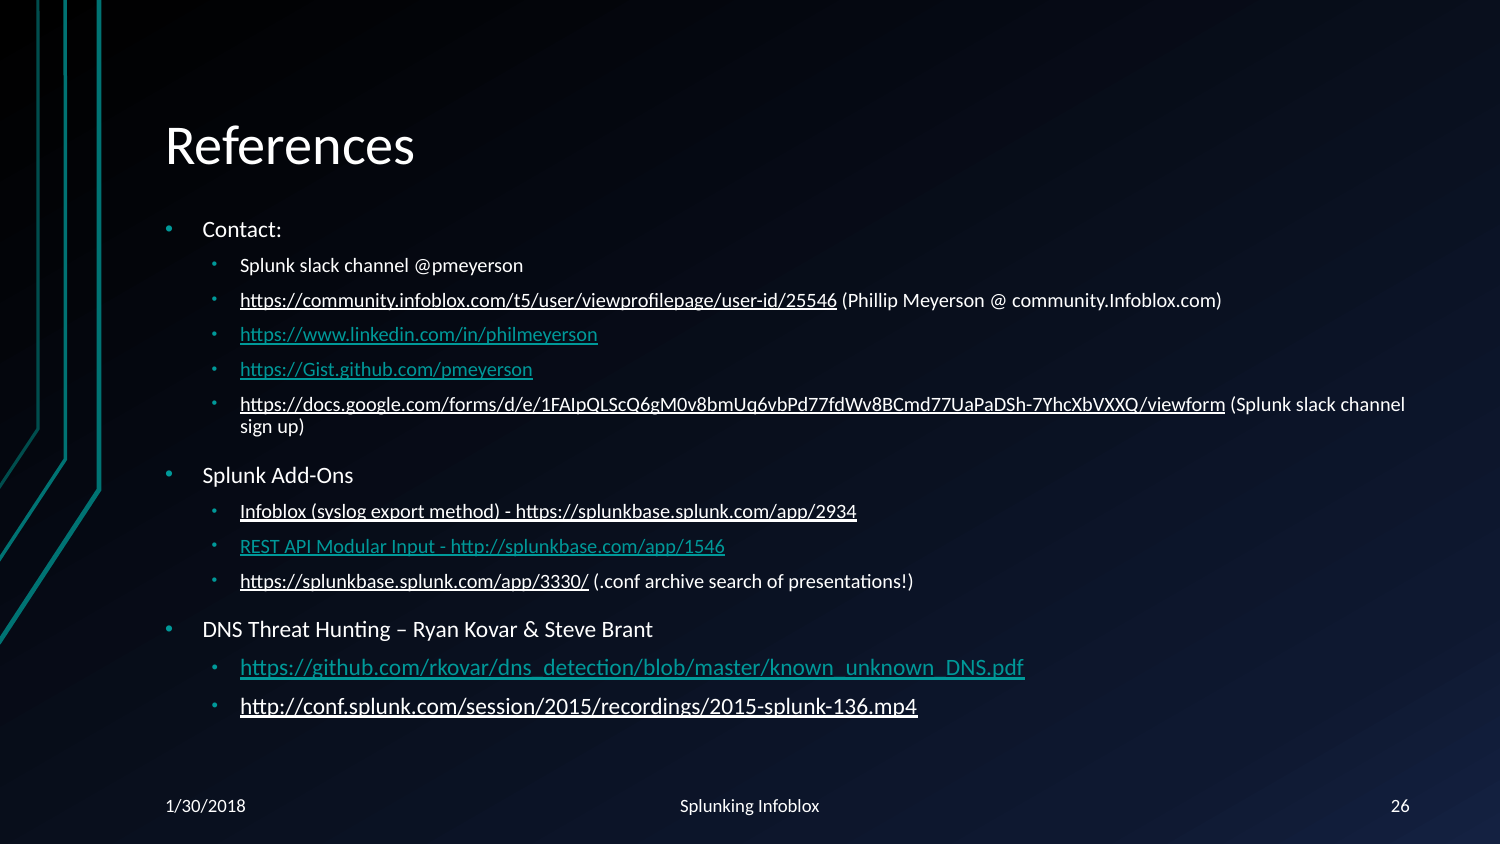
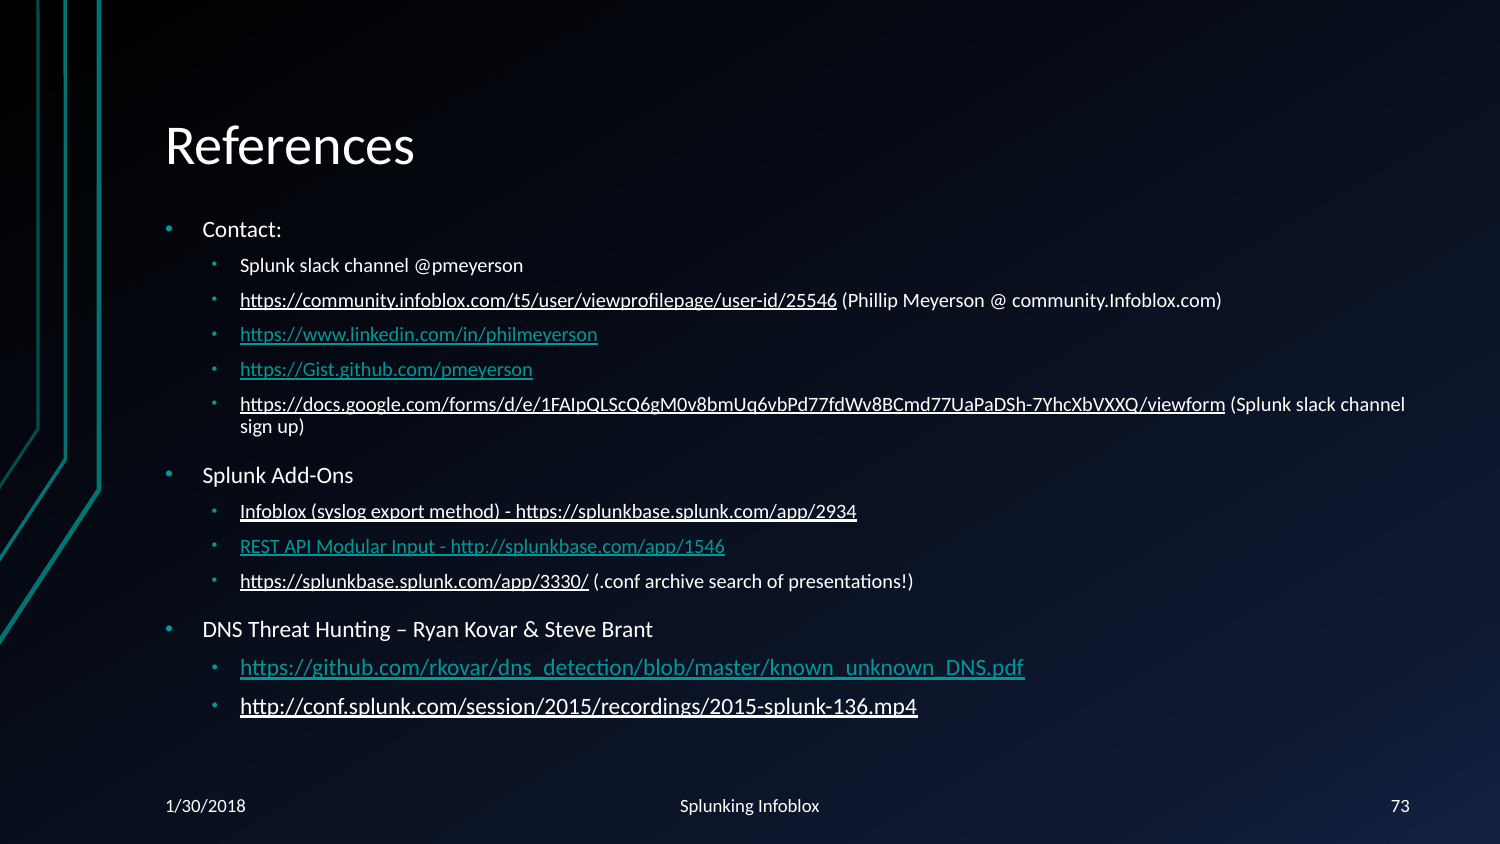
26: 26 -> 73
